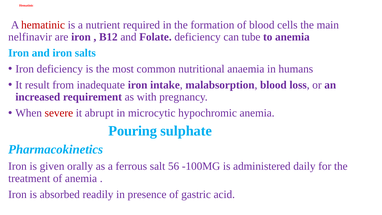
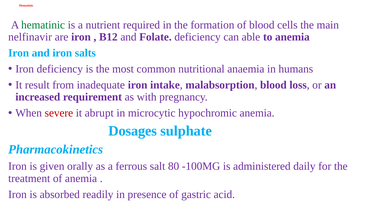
hematinic at (43, 25) colour: red -> green
tube: tube -> able
Pouring: Pouring -> Dosages
56: 56 -> 80
